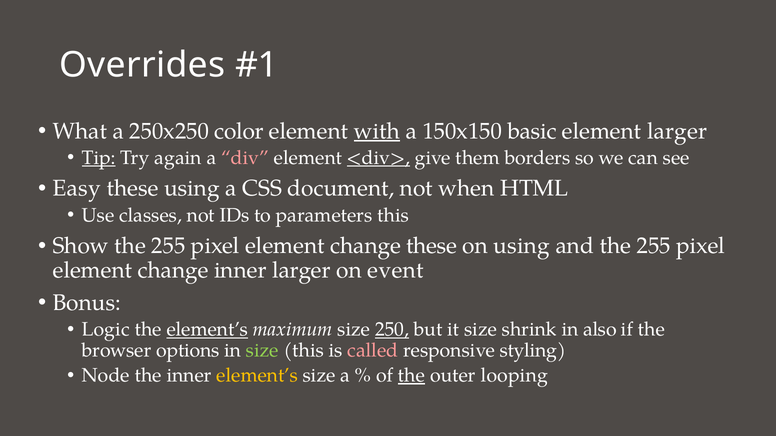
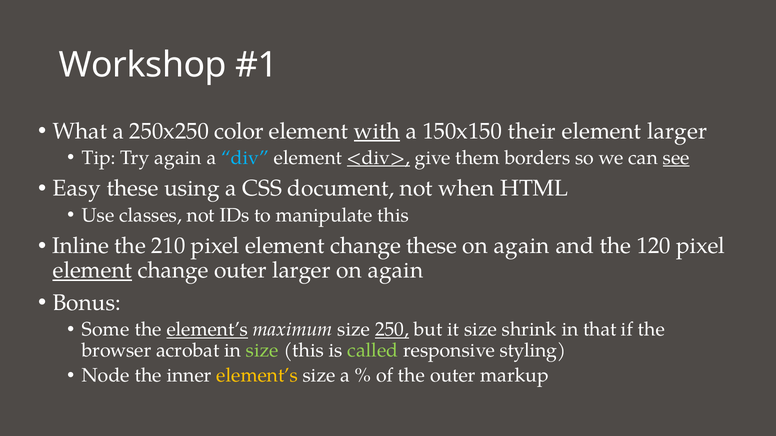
Overrides: Overrides -> Workshop
basic: basic -> their
Tip underline: present -> none
div colour: pink -> light blue
see underline: none -> present
parameters: parameters -> manipulate
Show: Show -> Inline
255 at (168, 246): 255 -> 210
using at (522, 246): using -> again
and the 255: 255 -> 120
element at (92, 271) underline: none -> present
change inner: inner -> outer
larger on event: event -> again
Logic: Logic -> Some
also: also -> that
options: options -> acrobat
called colour: pink -> light green
the at (411, 376) underline: present -> none
looping: looping -> markup
